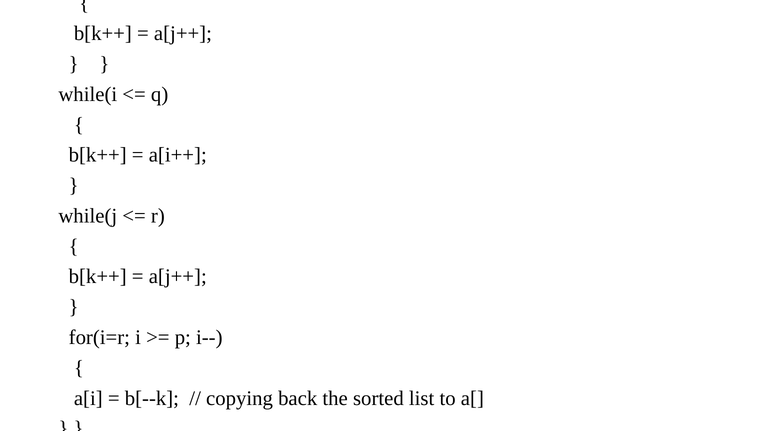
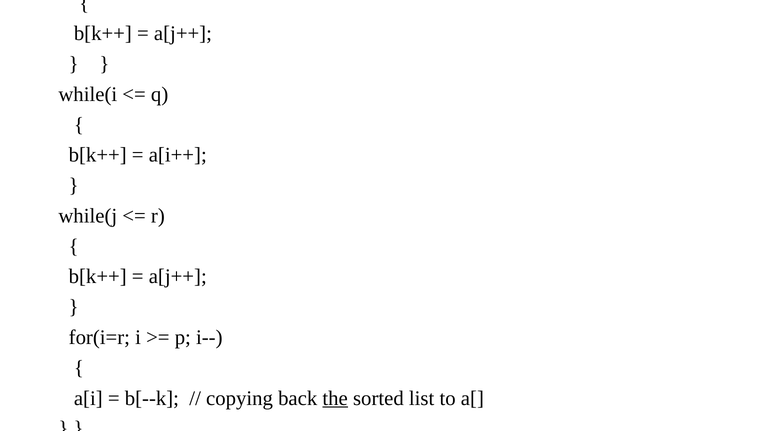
the underline: none -> present
